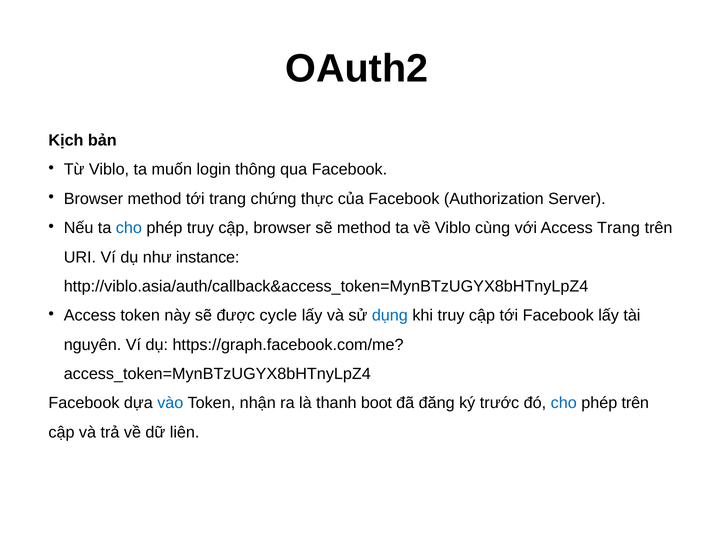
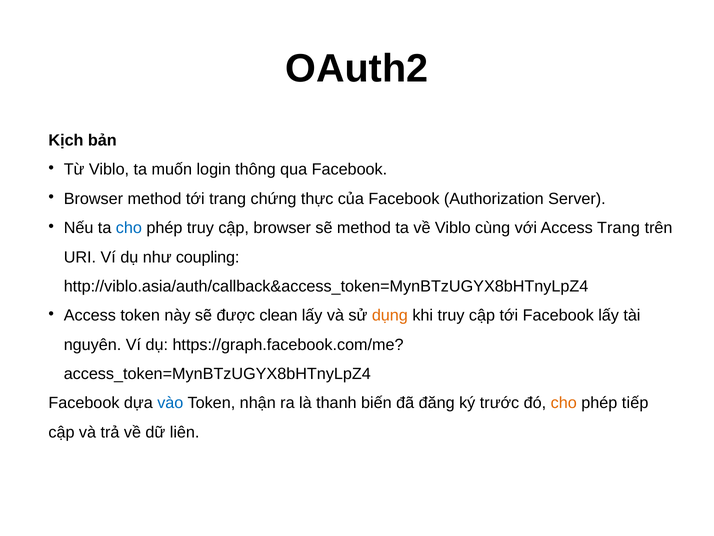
instance: instance -> coupling
cycle: cycle -> clean
dụng colour: blue -> orange
boot: boot -> biến
cho at (564, 403) colour: blue -> orange
phép trên: trên -> tiếp
